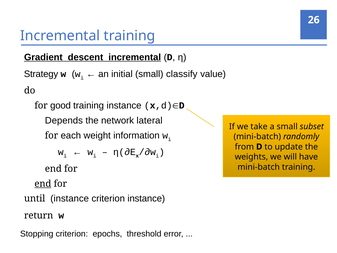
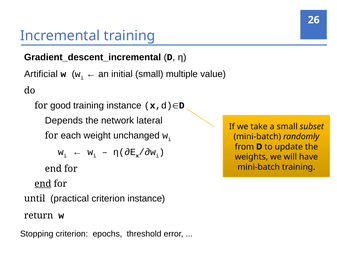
Gradient_descent_incremental underline: present -> none
Strategy: Strategy -> Artificial
classify: classify -> multiple
information: information -> unchanged
until instance: instance -> practical
